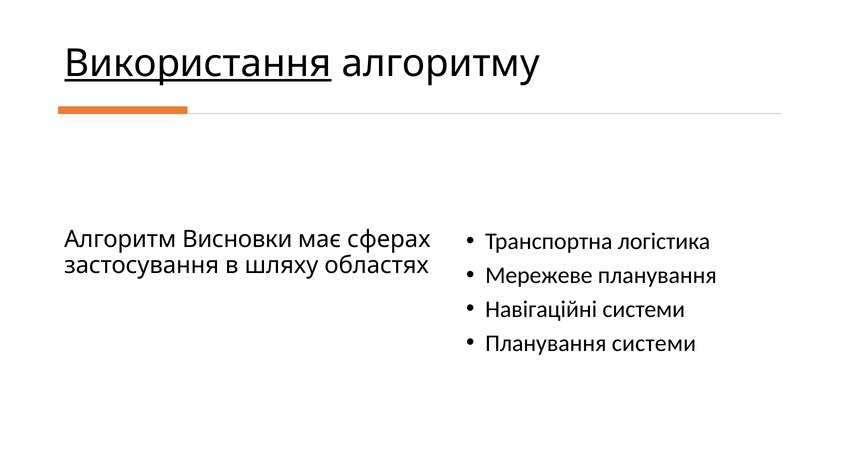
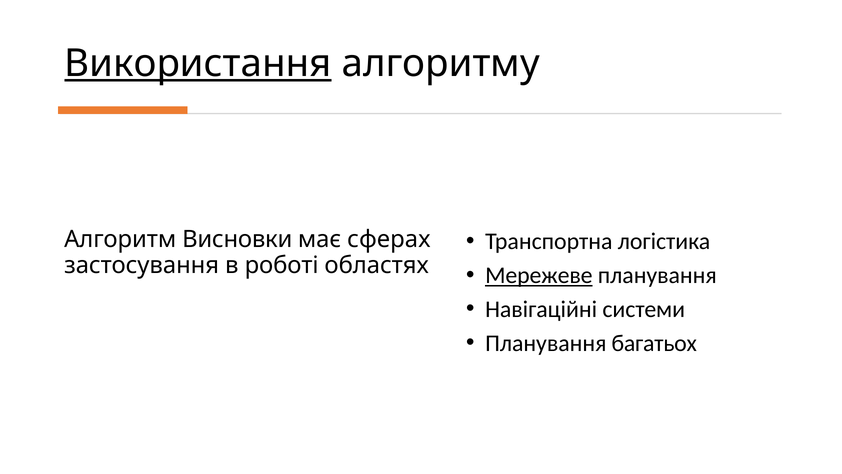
шляху: шляху -> роботі
Мережеве underline: none -> present
Планування системи: системи -> багатьох
